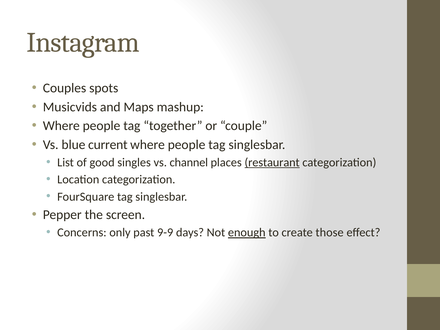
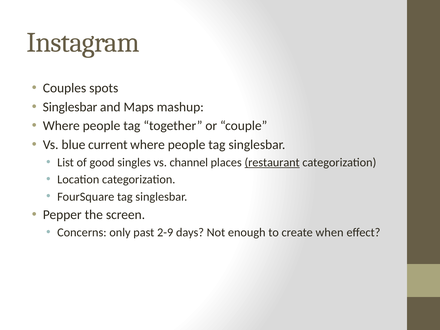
Musicvids at (70, 107): Musicvids -> Singlesbar
9-9: 9-9 -> 2-9
enough underline: present -> none
those: those -> when
